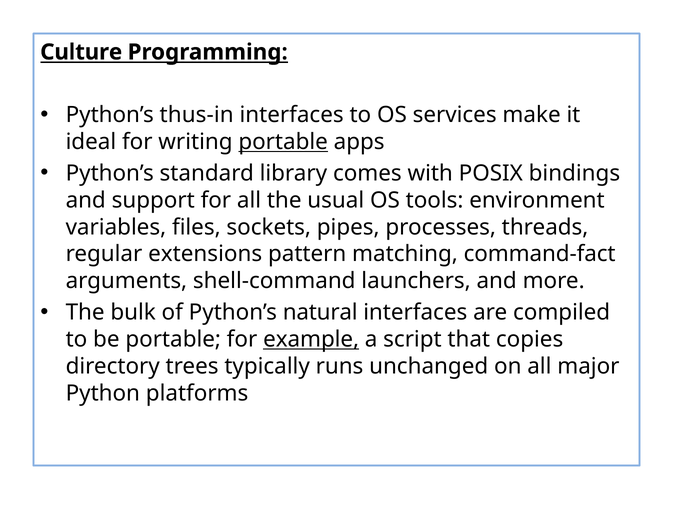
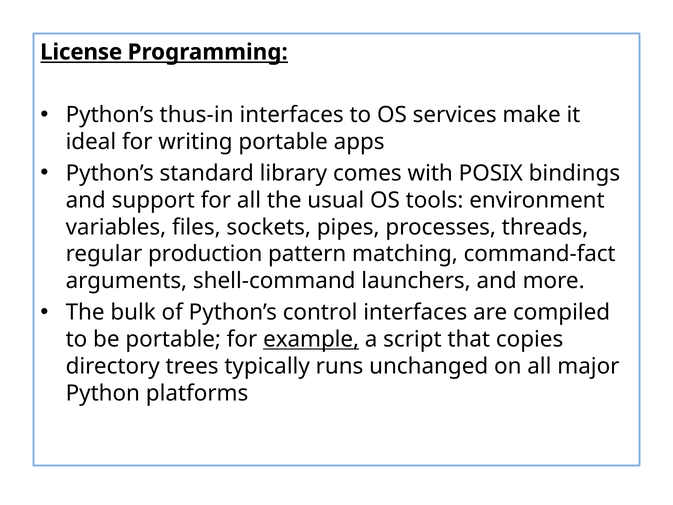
Culture: Culture -> License
portable at (283, 142) underline: present -> none
extensions: extensions -> production
natural: natural -> control
